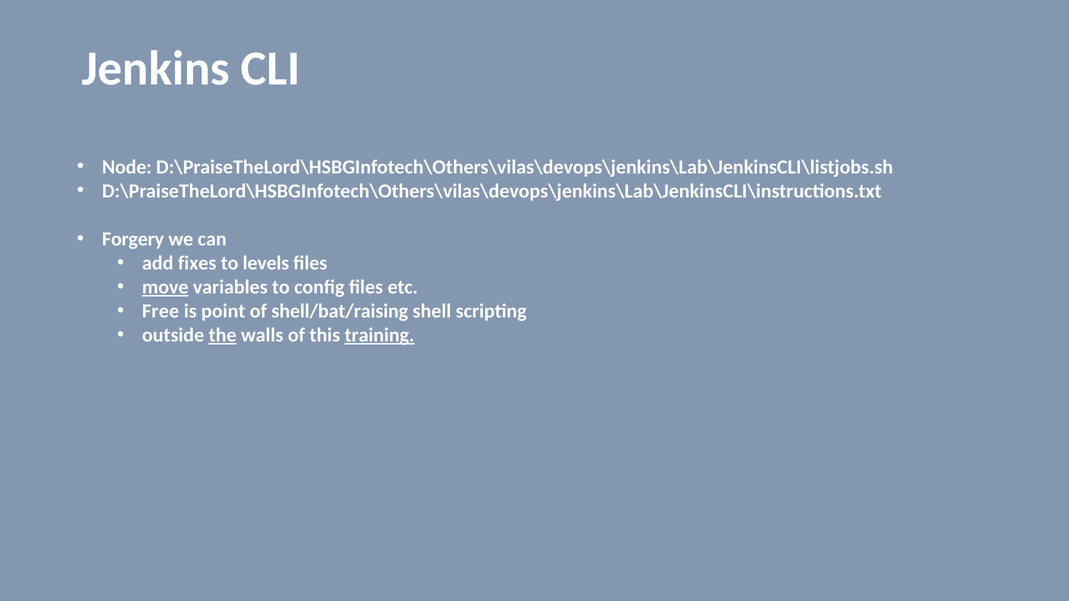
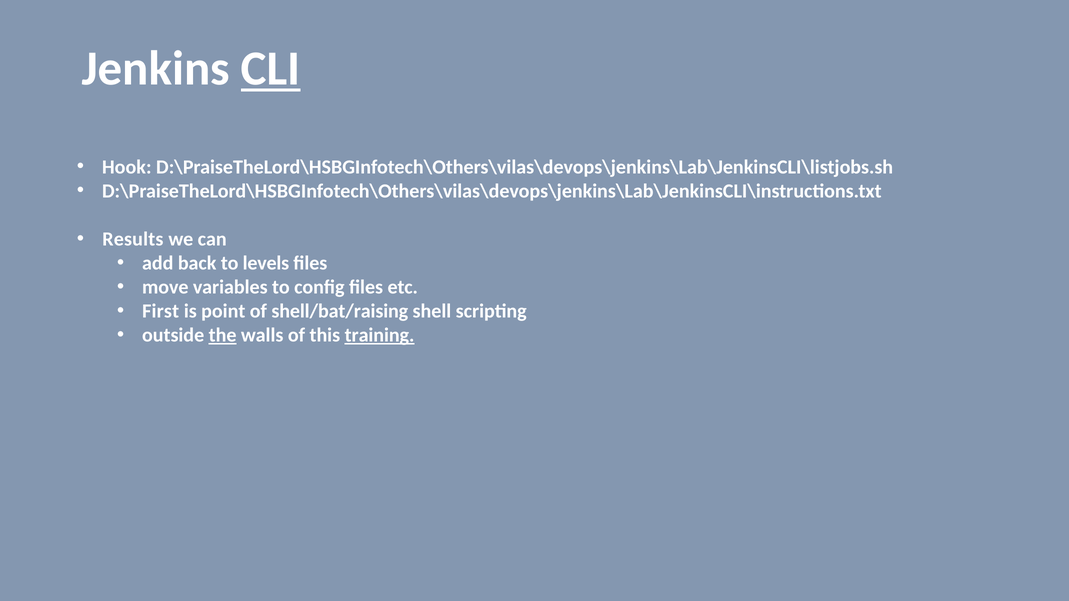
CLI underline: none -> present
Node: Node -> Hook
Forgery: Forgery -> Results
fixes: fixes -> back
move underline: present -> none
Free: Free -> First
